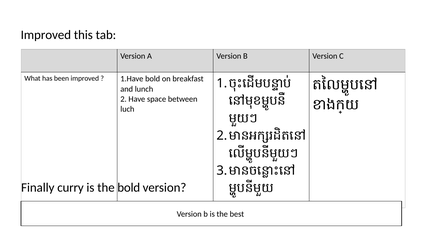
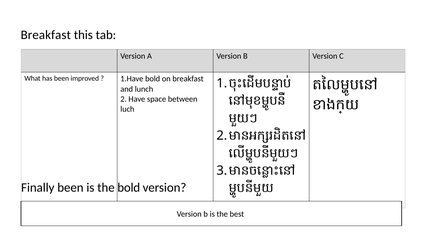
Improved at (46, 35): Improved -> Breakfast
Finally curry: curry -> been
